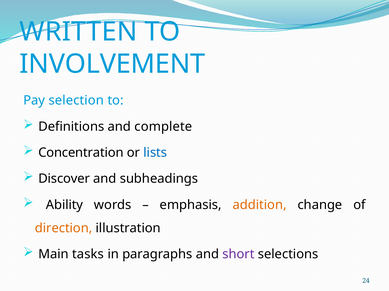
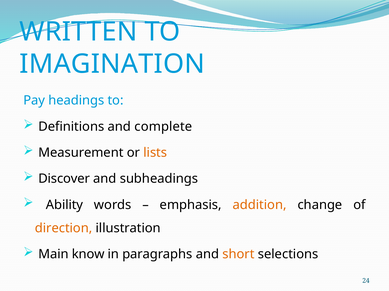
INVOLVEMENT: INVOLVEMENT -> IMAGINATION
selection: selection -> headings
Concentration: Concentration -> Measurement
lists colour: blue -> orange
tasks: tasks -> know
short colour: purple -> orange
